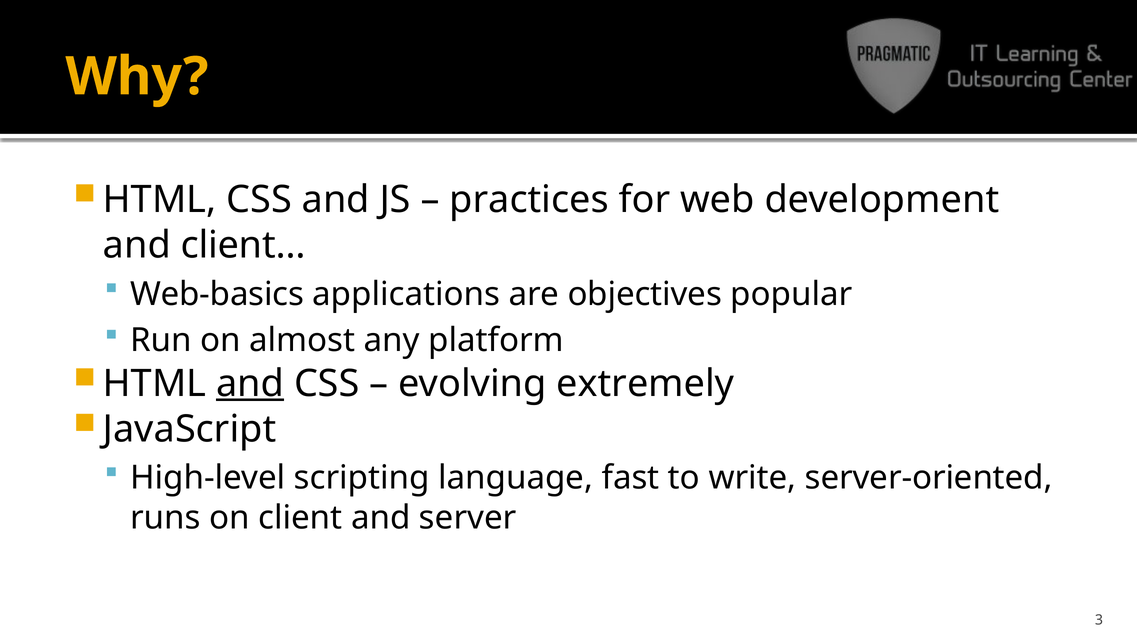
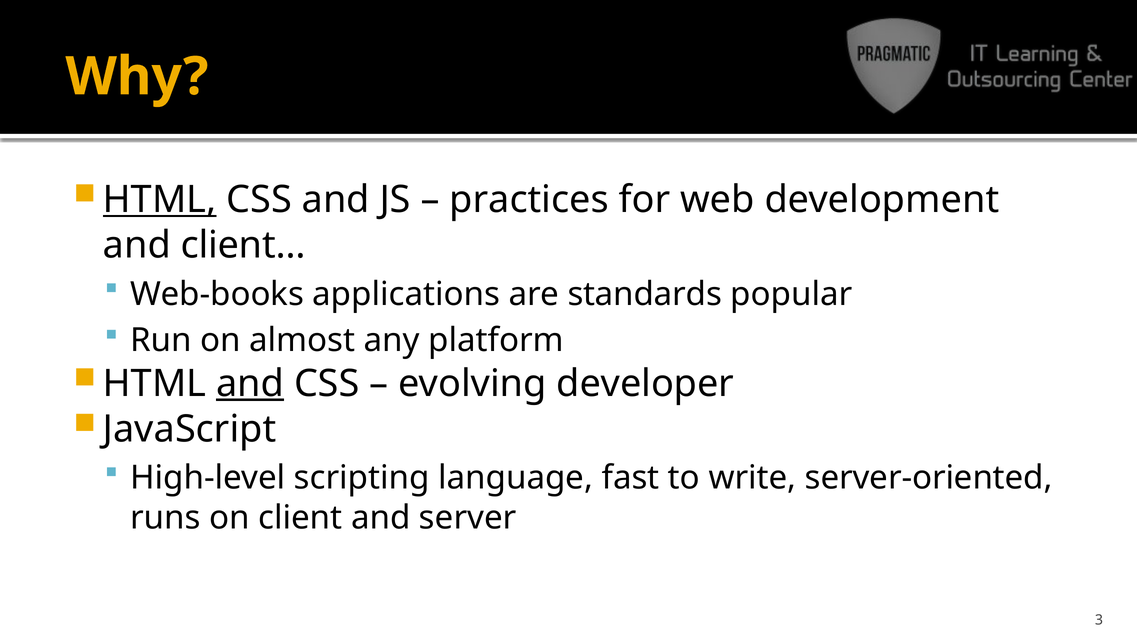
HTML at (160, 200) underline: none -> present
Web-basics: Web-basics -> Web-books
objectives: objectives -> standards
extremely: extremely -> developer
